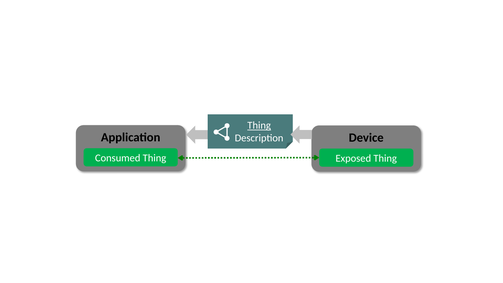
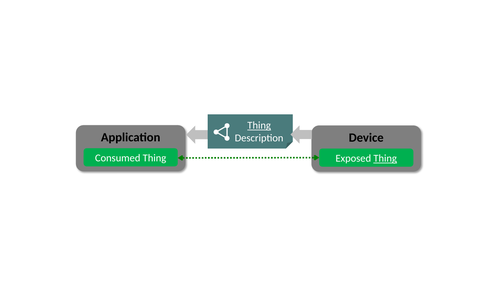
Thing at (385, 158) underline: none -> present
